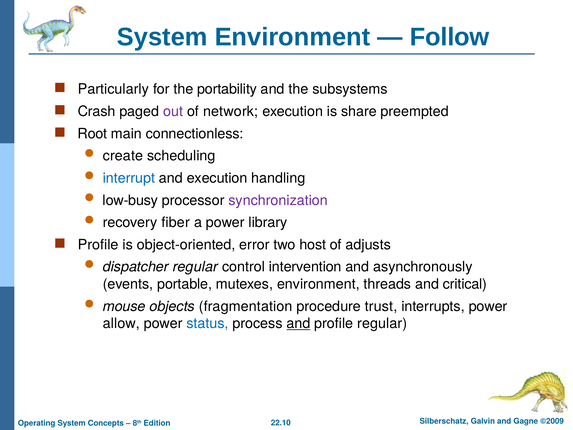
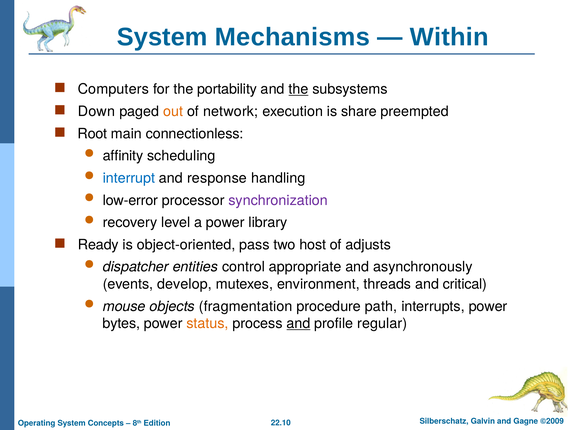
System Environment: Environment -> Mechanisms
Follow: Follow -> Within
Particularly: Particularly -> Computers
the at (298, 89) underline: none -> present
Crash: Crash -> Down
out colour: purple -> orange
create: create -> affinity
and execution: execution -> response
low-busy: low-busy -> low-error
fiber: fiber -> level
Profile at (98, 245): Profile -> Ready
error: error -> pass
dispatcher regular: regular -> entities
intervention: intervention -> appropriate
portable: portable -> develop
trust: trust -> path
allow: allow -> bytes
status colour: blue -> orange
